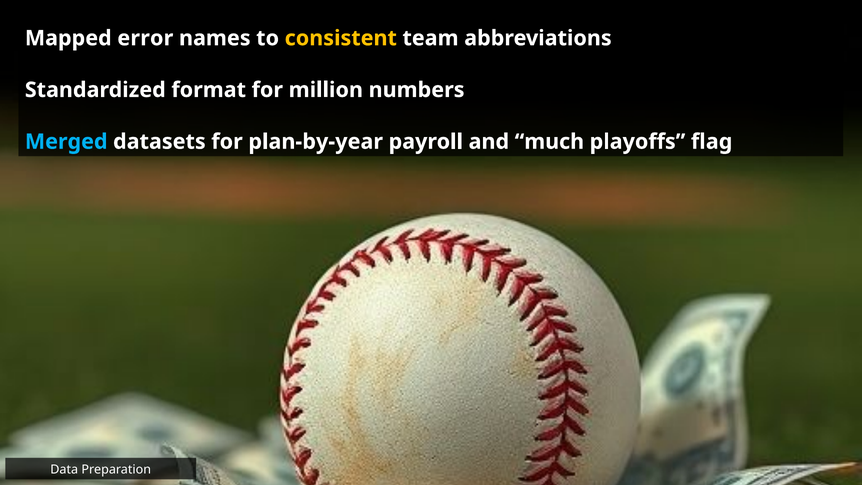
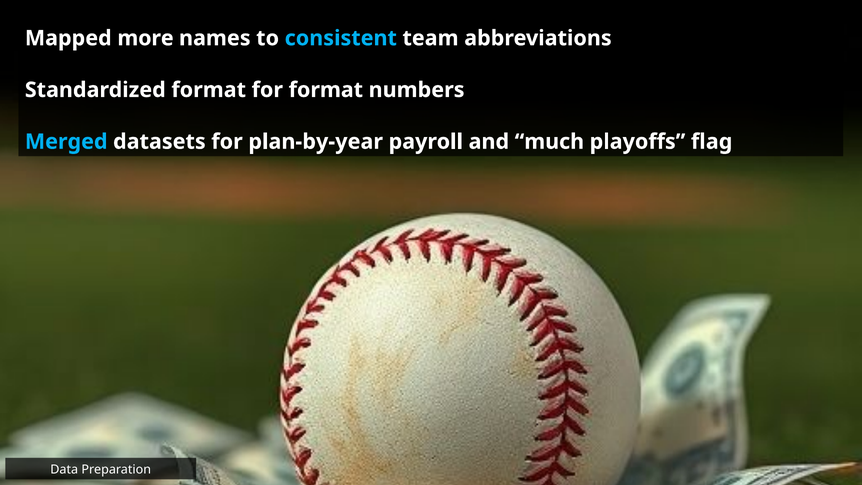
error: error -> more
consistent colour: yellow -> light blue
for million: million -> format
